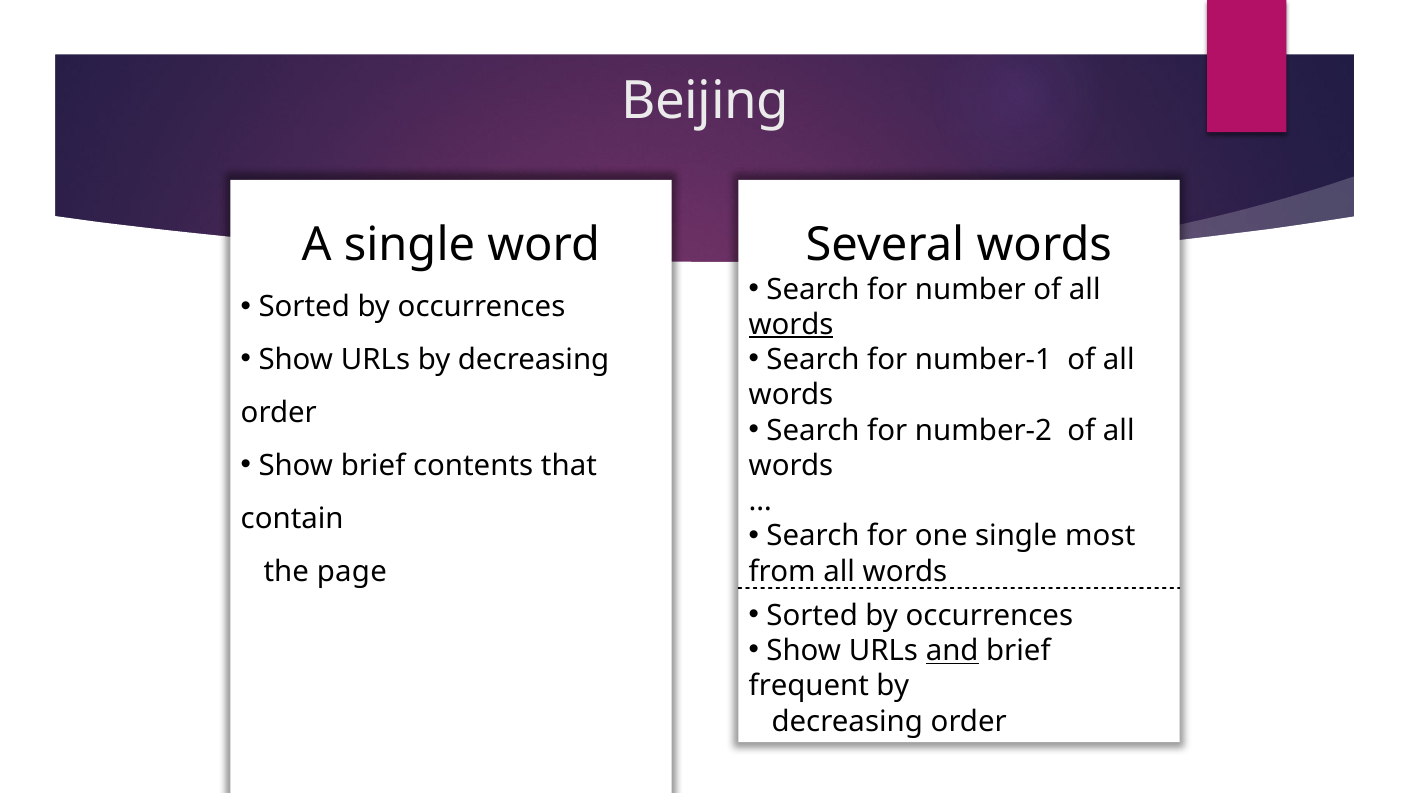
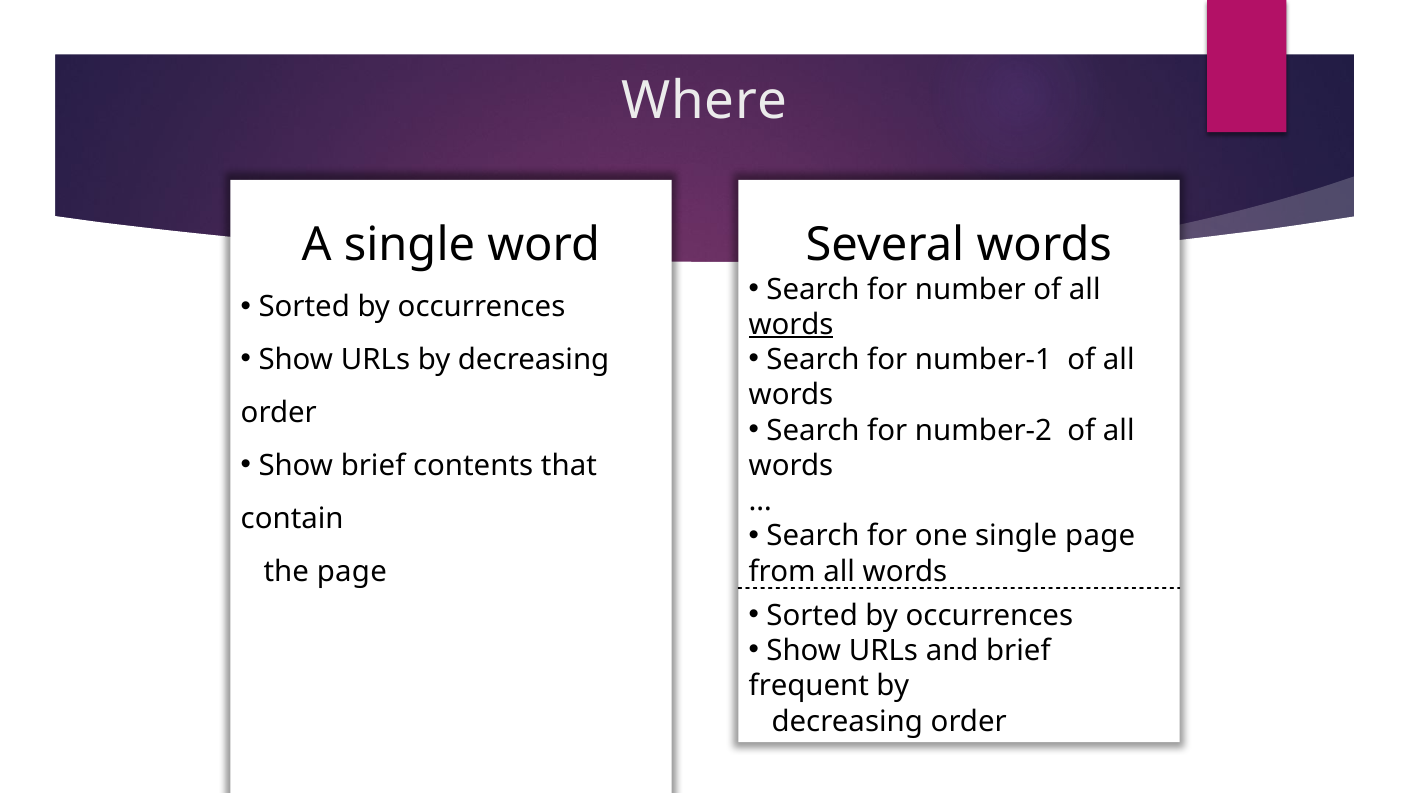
Beijing: Beijing -> Where
single most: most -> page
and underline: present -> none
